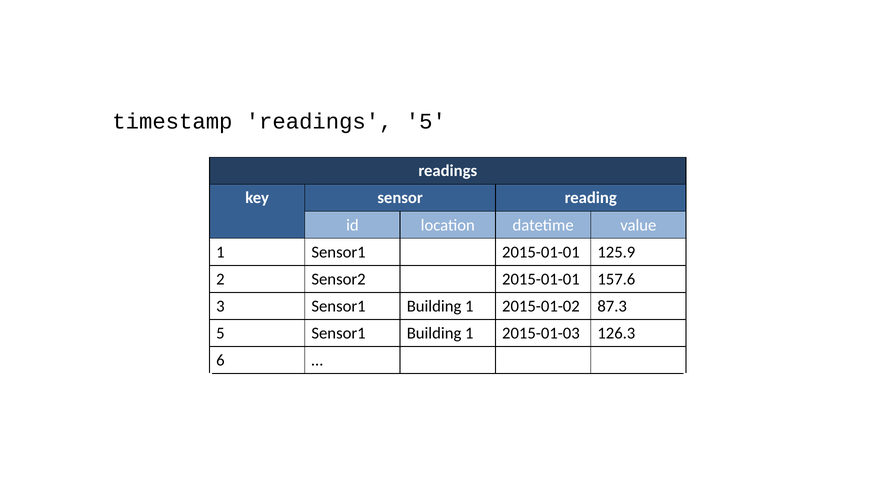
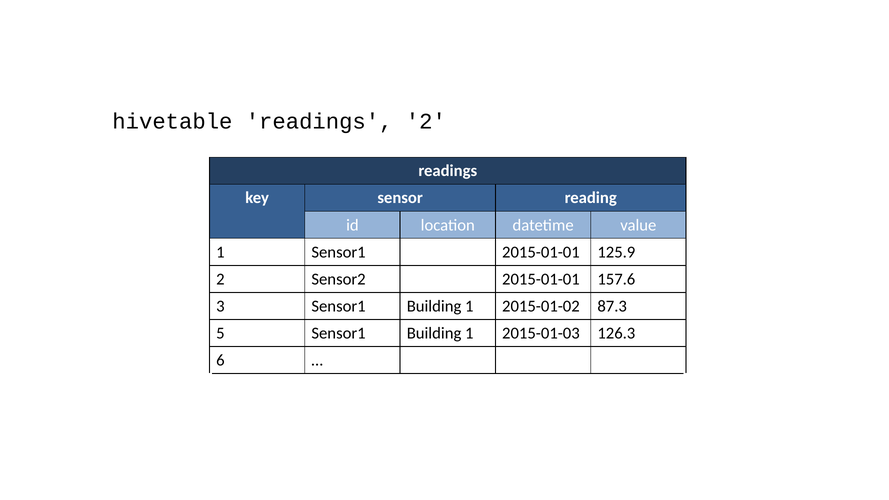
timestamp: timestamp -> hivetable
readings 5: 5 -> 2
